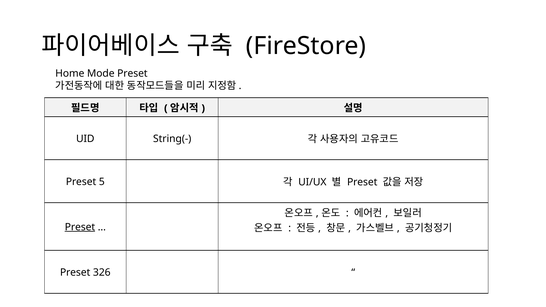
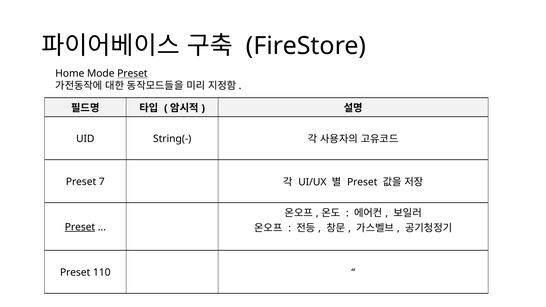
Preset at (132, 73) underline: none -> present
5: 5 -> 7
326: 326 -> 110
